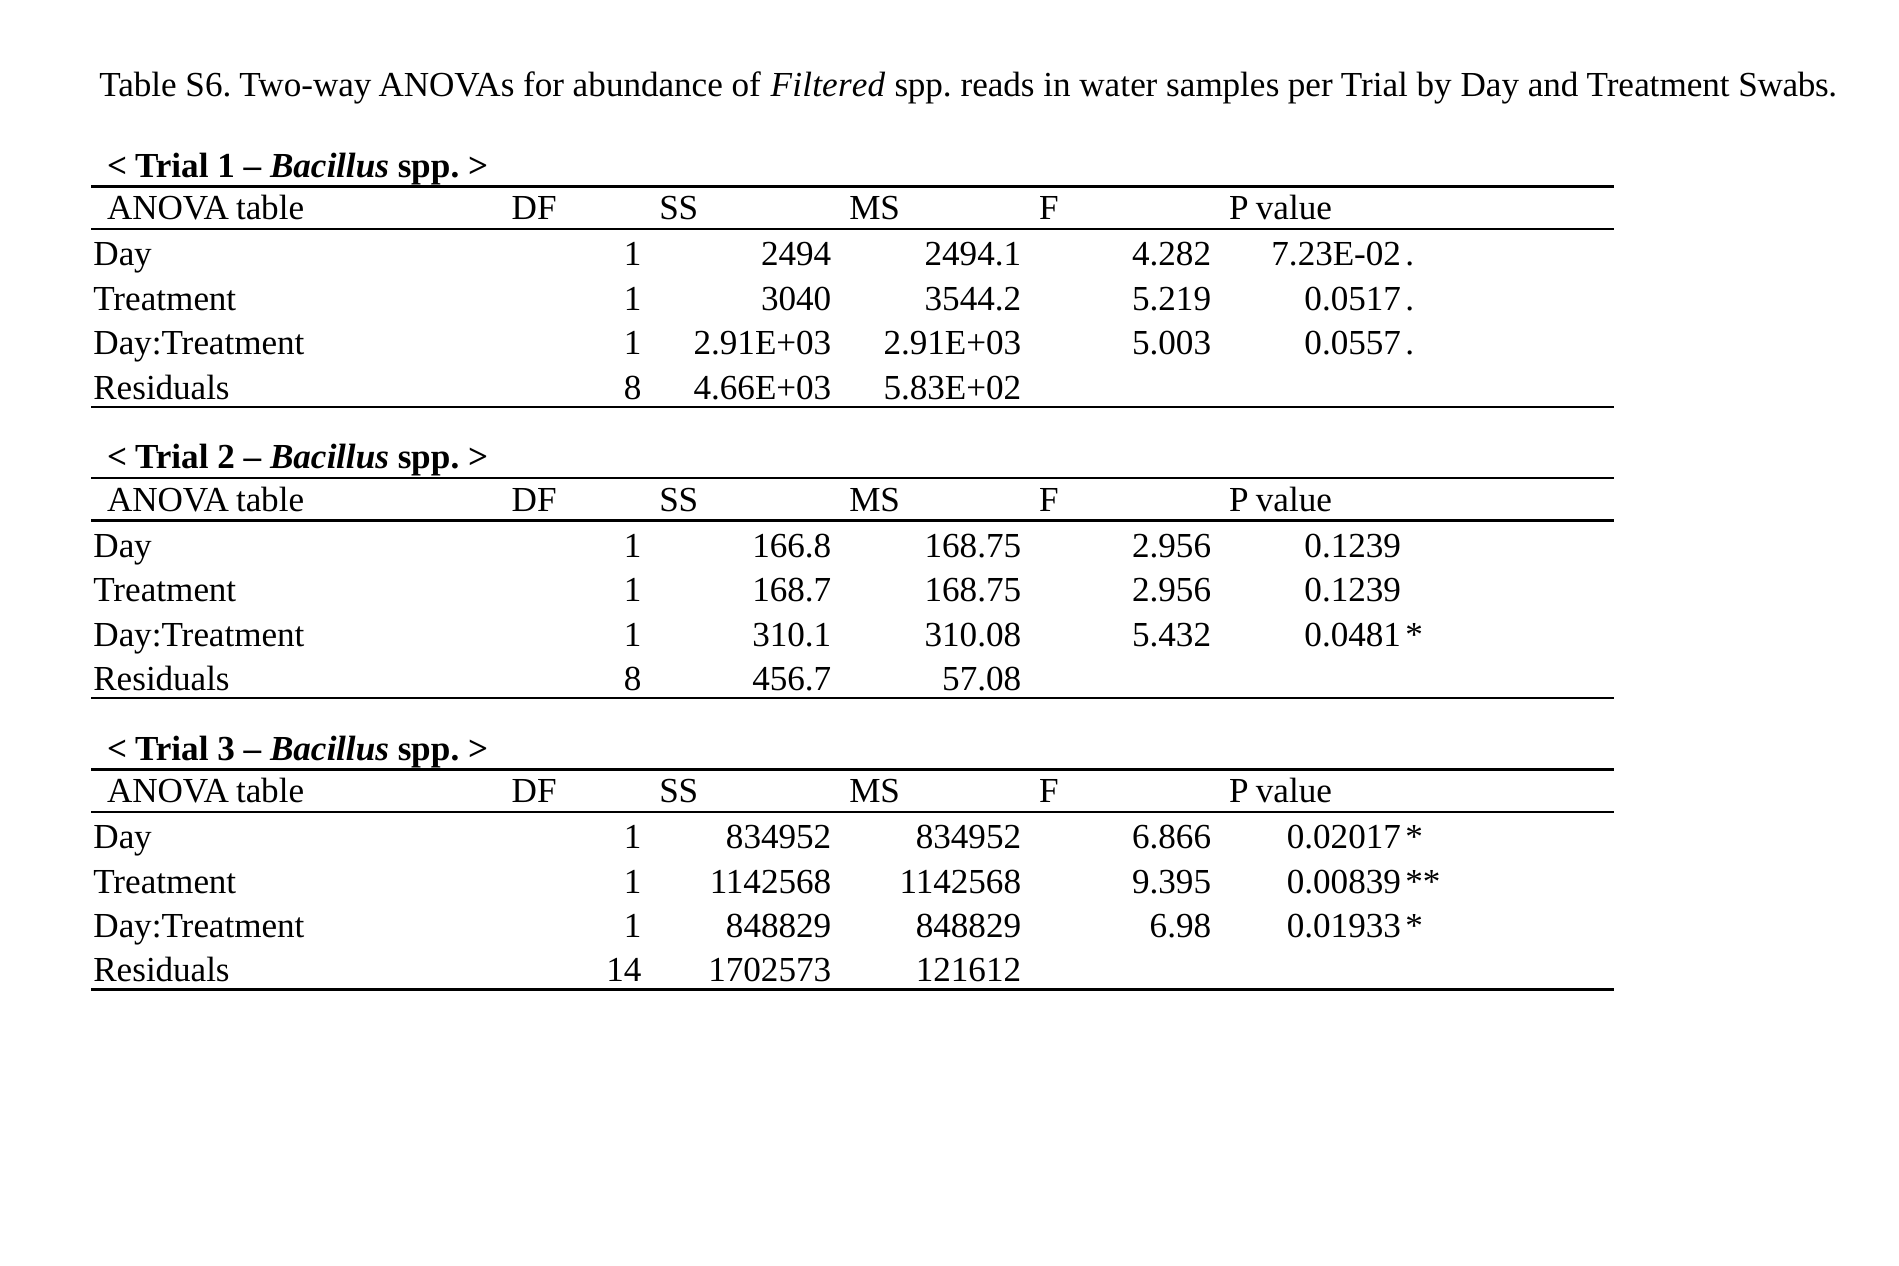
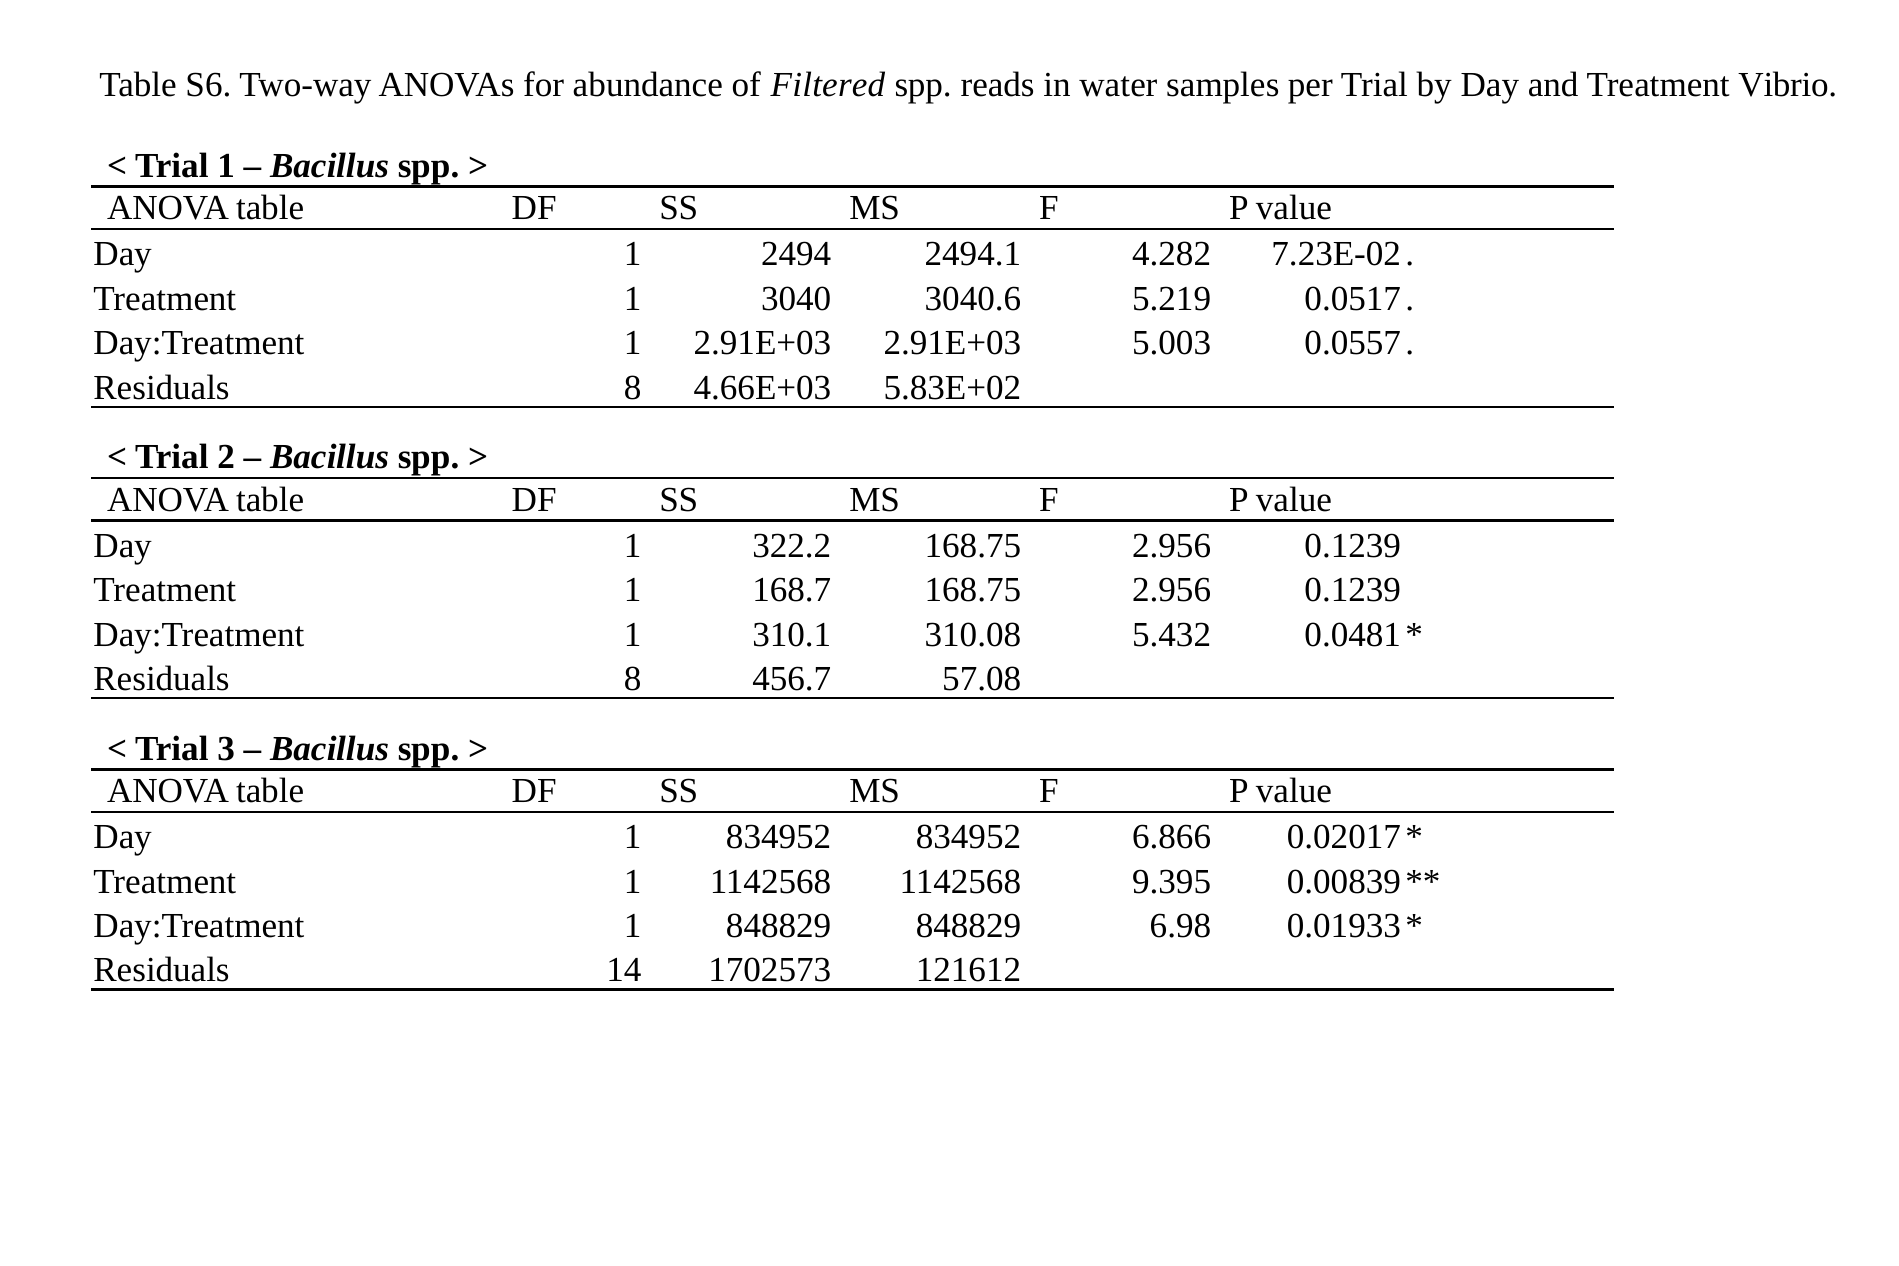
Swabs: Swabs -> Vibrio
3544.2: 3544.2 -> 3040.6
166.8: 166.8 -> 322.2
